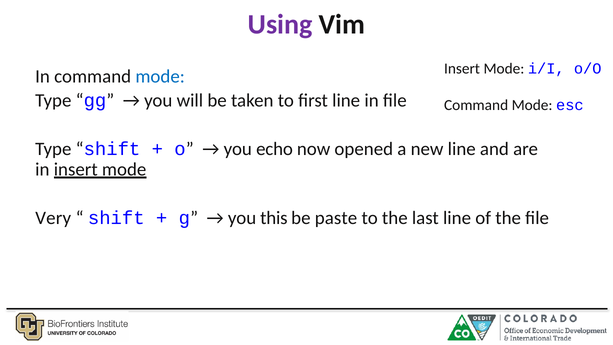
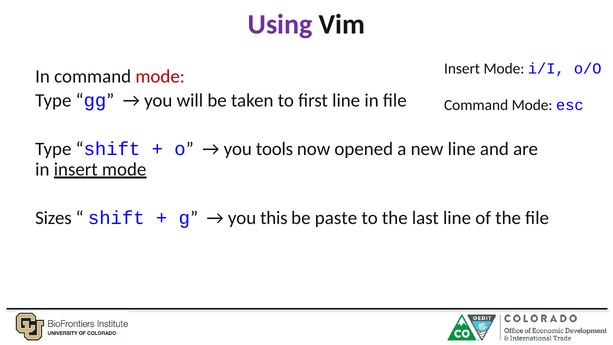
mode at (160, 76) colour: blue -> red
echo: echo -> tools
Very: Very -> Sizes
